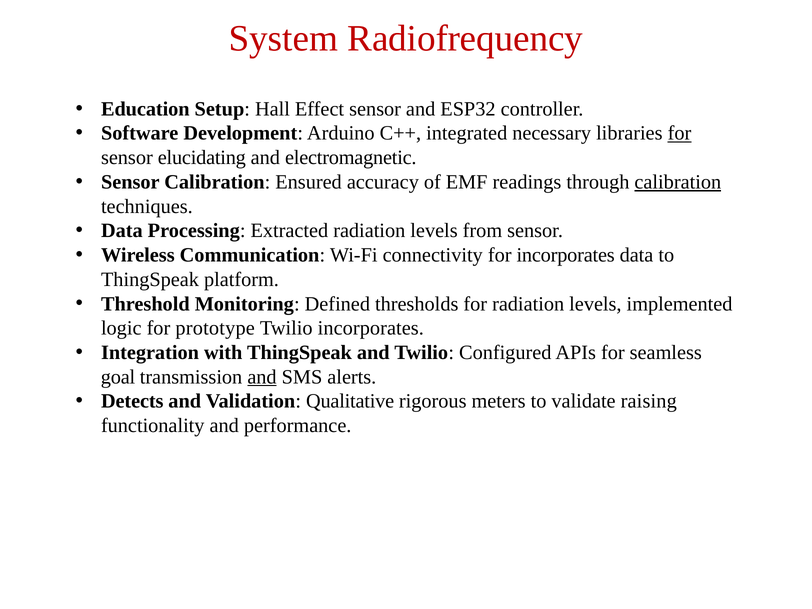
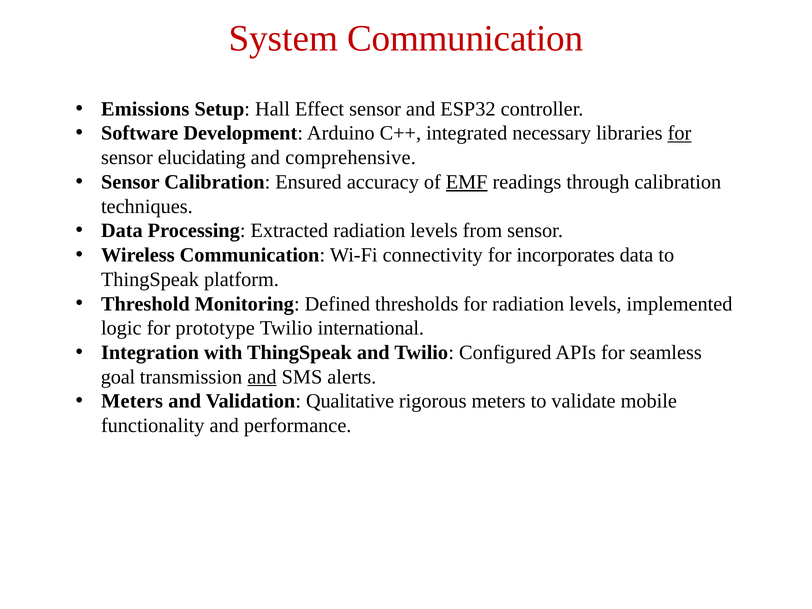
System Radiofrequency: Radiofrequency -> Communication
Education: Education -> Emissions
electromagnetic: electromagnetic -> comprehensive
EMF underline: none -> present
calibration at (678, 182) underline: present -> none
Twilio incorporates: incorporates -> international
Detects at (132, 401): Detects -> Meters
raising: raising -> mobile
